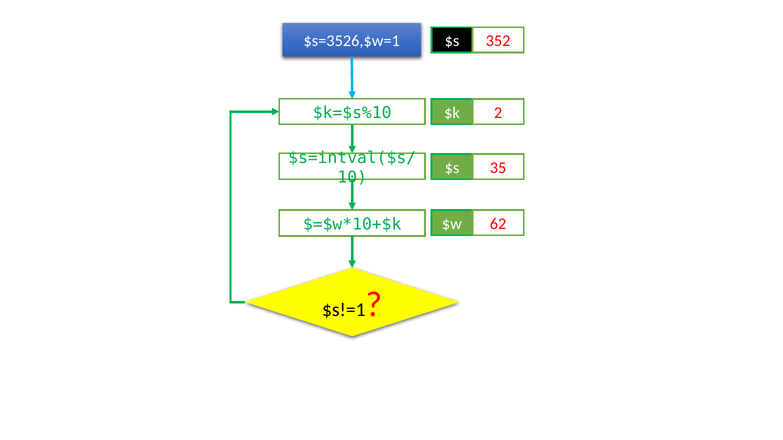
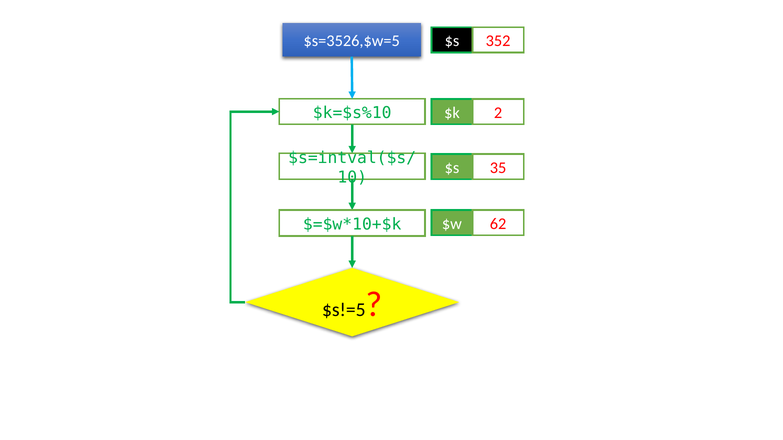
$s=3526,$w=1: $s=3526,$w=1 -> $s=3526,$w=5
$s!=1: $s!=1 -> $s!=5
